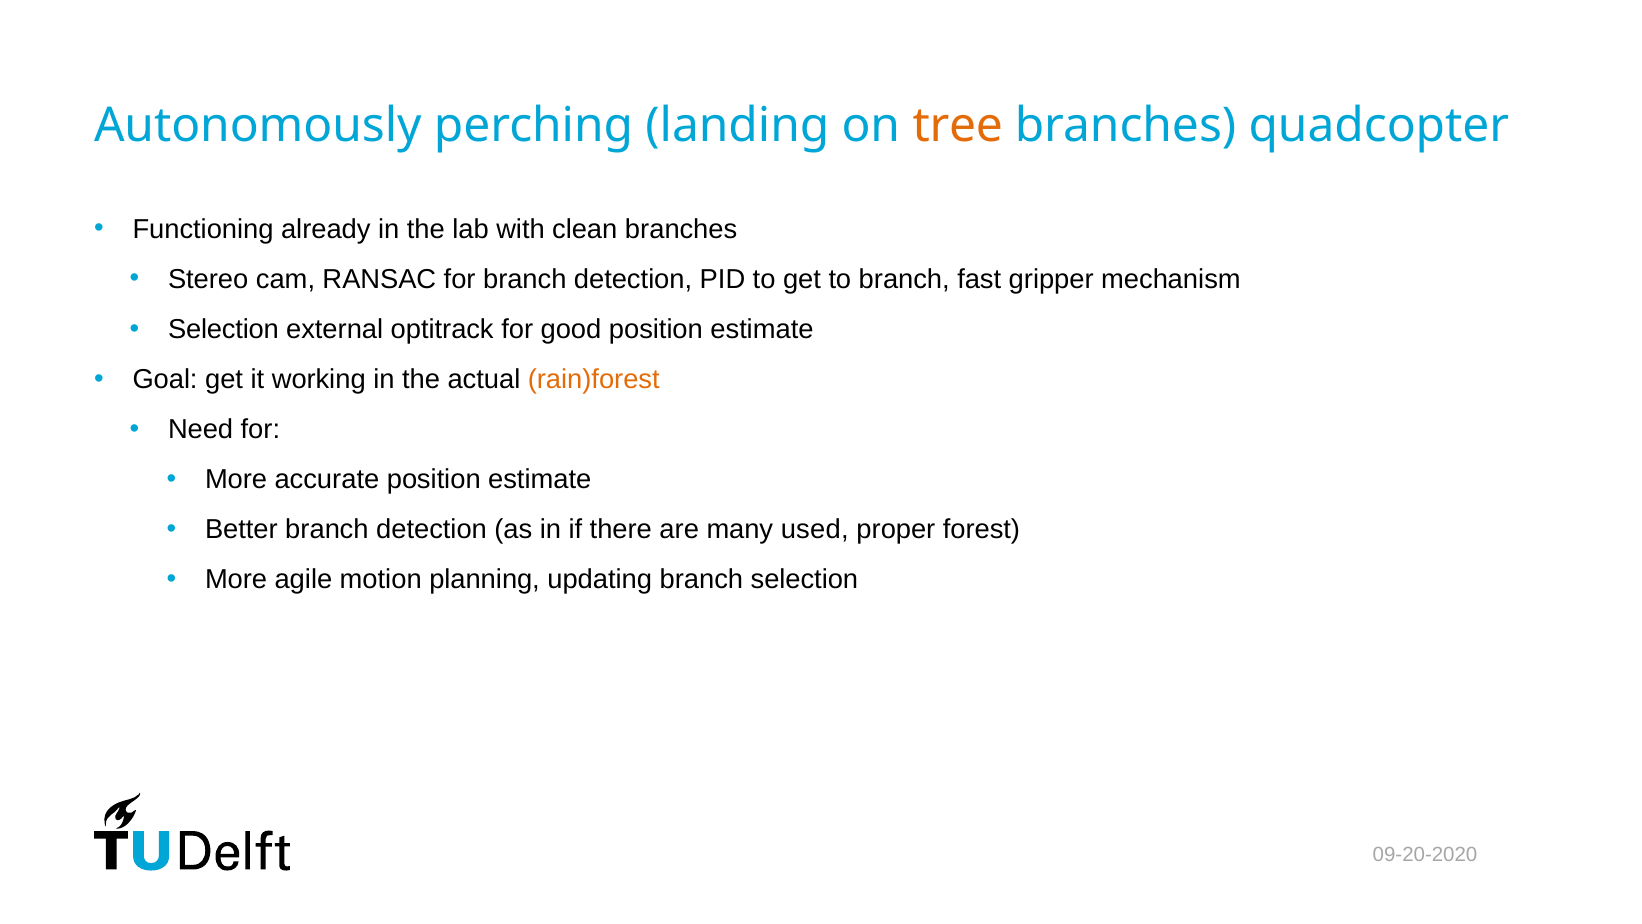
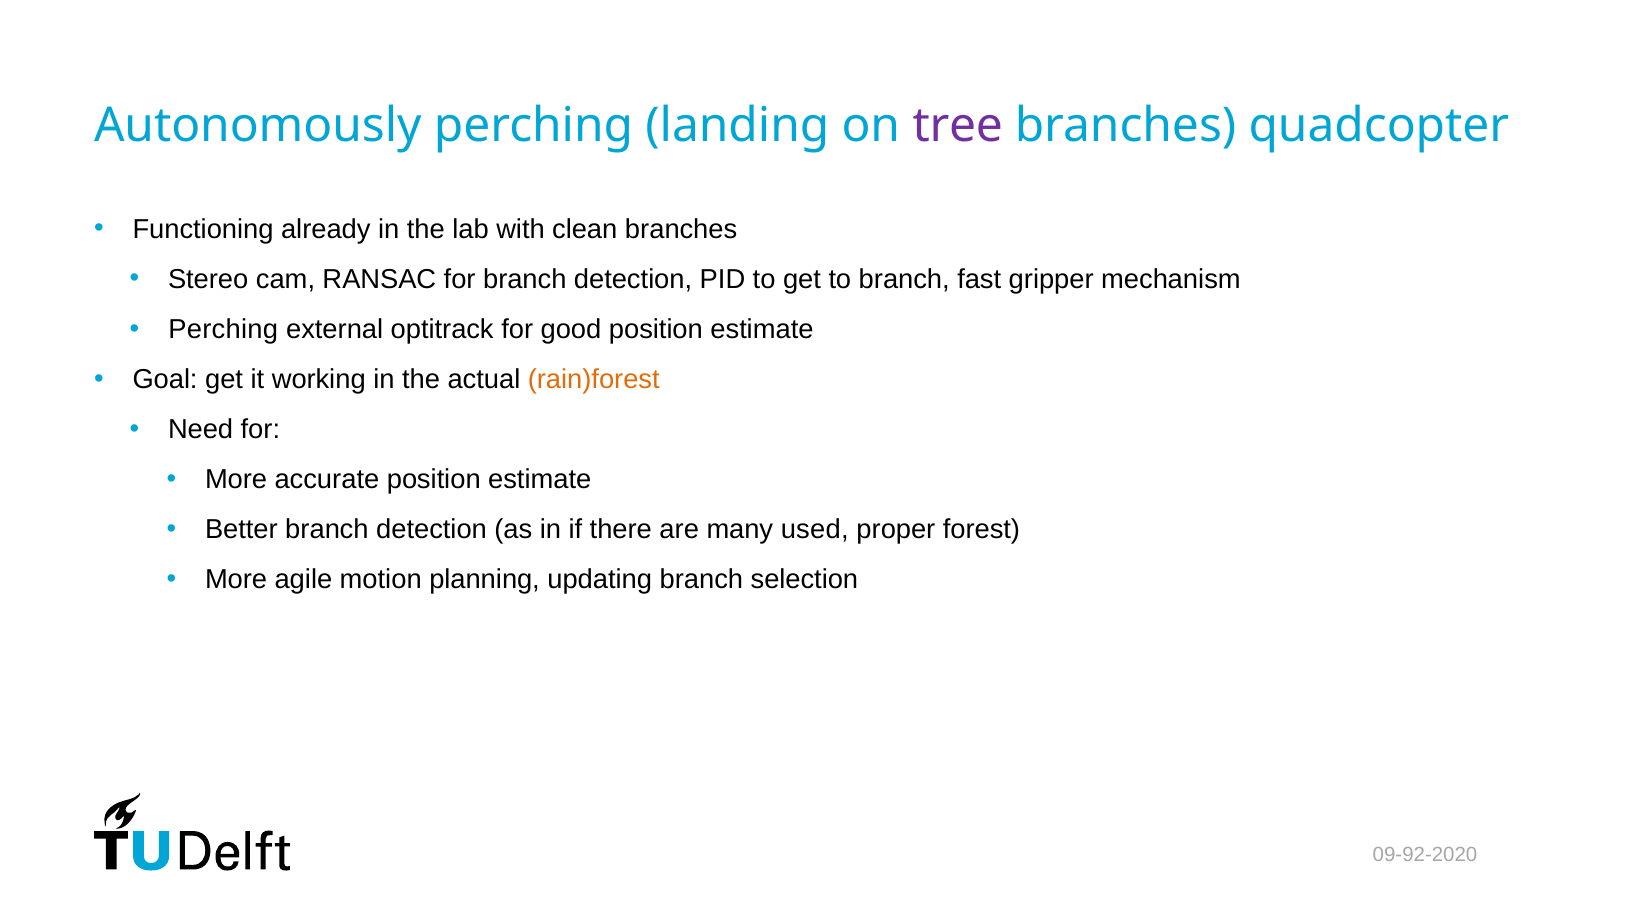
tree colour: orange -> purple
Selection at (223, 329): Selection -> Perching
09-20-2020: 09-20-2020 -> 09-92-2020
